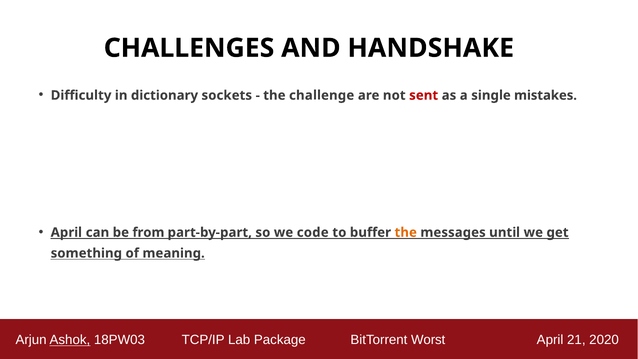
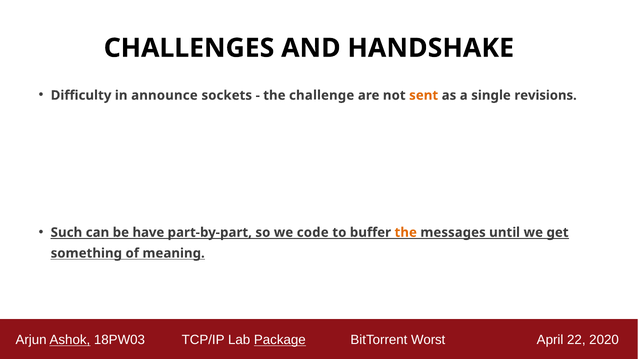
dictionary: dictionary -> announce
sent colour: red -> orange
mistakes: mistakes -> revisions
April at (66, 232): April -> Such
from: from -> have
Package underline: none -> present
21: 21 -> 22
